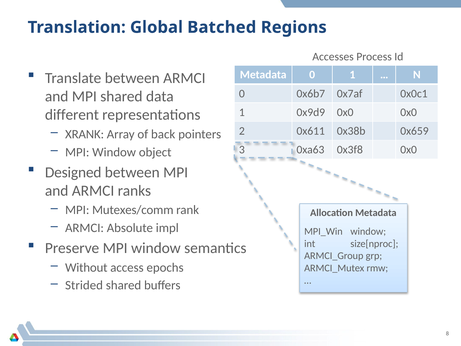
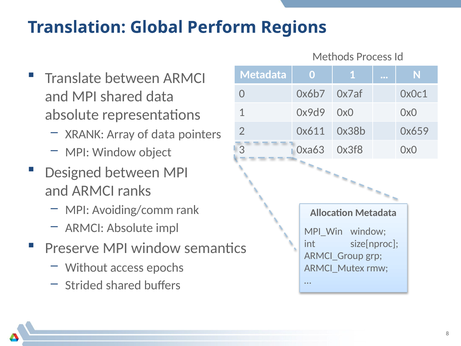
Batched: Batched -> Perform
Accesses: Accesses -> Methods
different at (72, 115): different -> absolute
of back: back -> data
Mutexes/comm: Mutexes/comm -> Avoiding/comm
